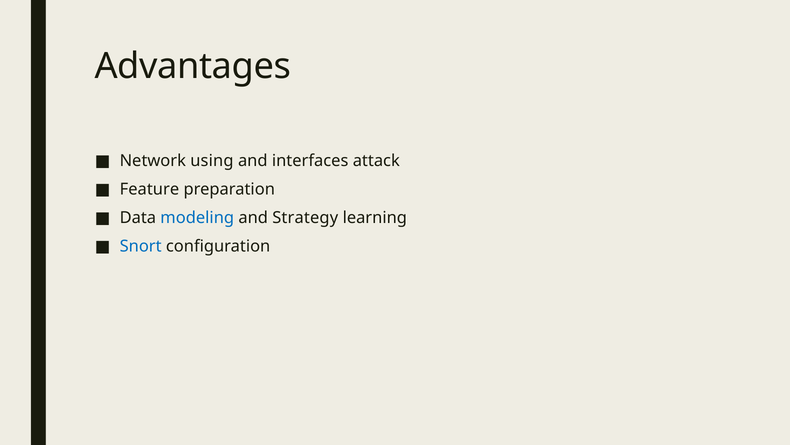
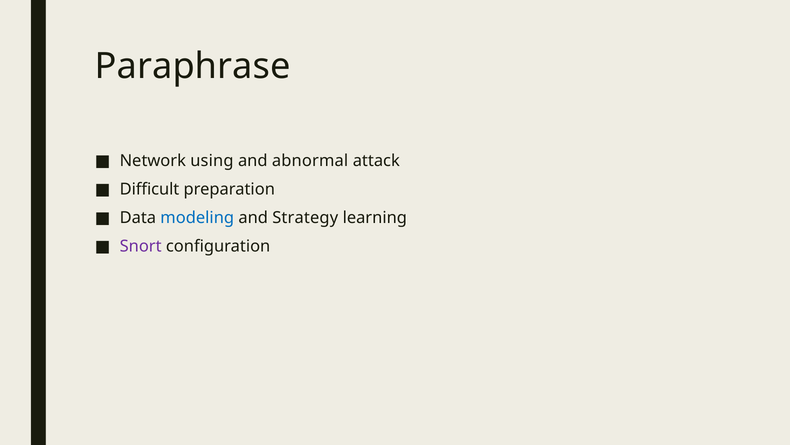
Advantages: Advantages -> Paraphrase
interfaces: interfaces -> abnormal
Feature: Feature -> Difficult
Snort colour: blue -> purple
